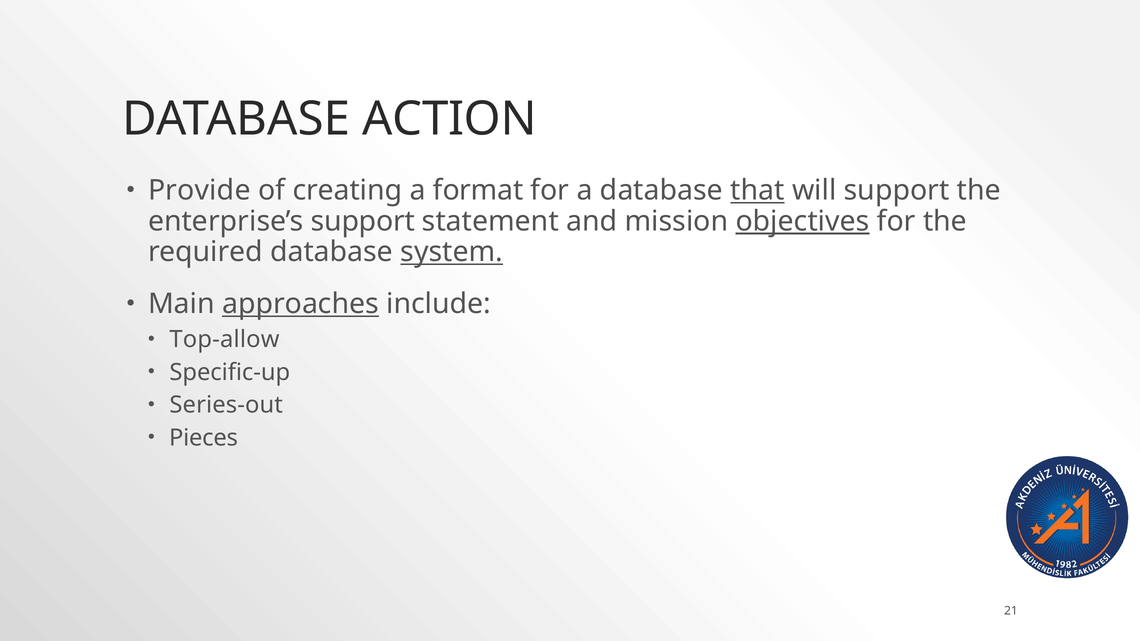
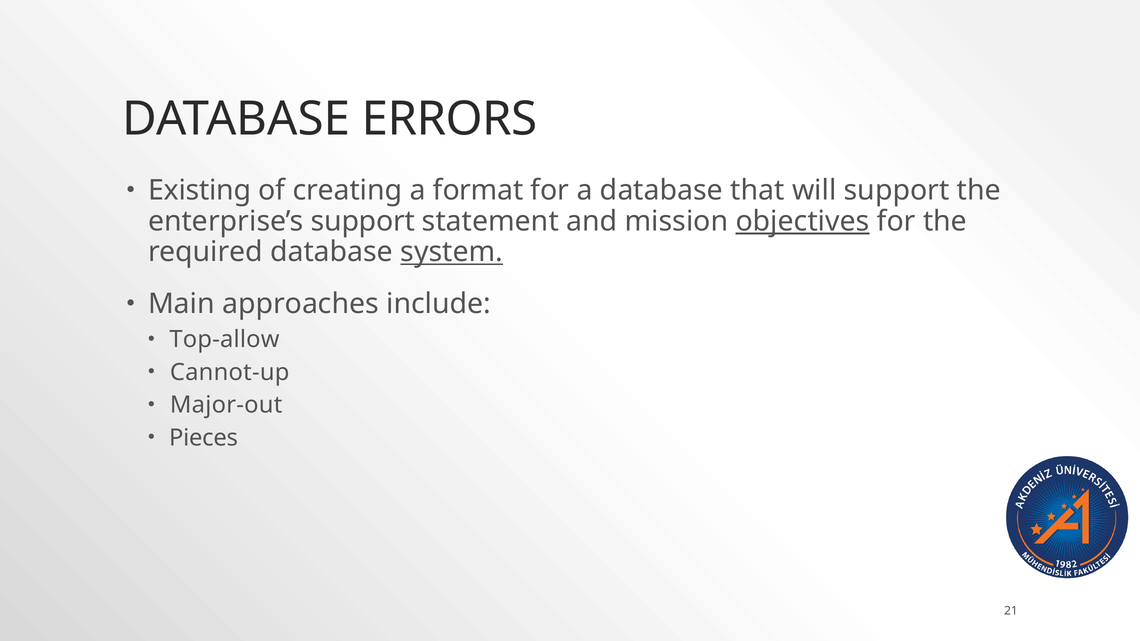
ACTION: ACTION -> ERRORS
Provide: Provide -> Existing
that underline: present -> none
approaches underline: present -> none
Specific-up: Specific-up -> Cannot-up
Series-out: Series-out -> Major-out
